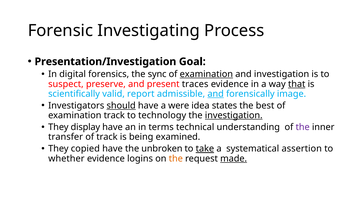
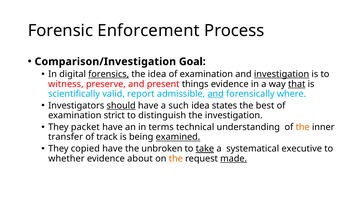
Investigating: Investigating -> Enforcement
Presentation/Investigation: Presentation/Investigation -> Comparison/Investigation
forensics underline: none -> present
the sync: sync -> idea
examination at (206, 74) underline: present -> none
investigation at (282, 74) underline: none -> present
suspect: suspect -> witness
traces: traces -> things
image: image -> where
were: were -> such
examination track: track -> strict
technology: technology -> distinguish
investigation at (234, 115) underline: present -> none
display: display -> packet
the at (303, 127) colour: purple -> orange
examined underline: none -> present
assertion: assertion -> executive
logins: logins -> about
